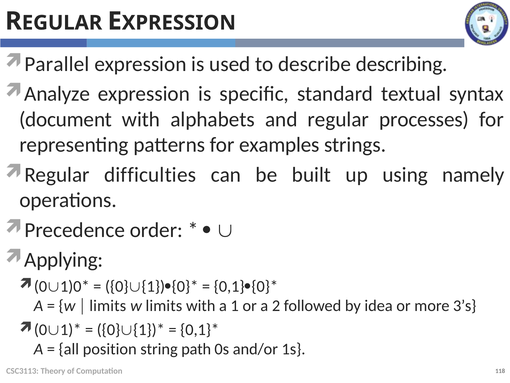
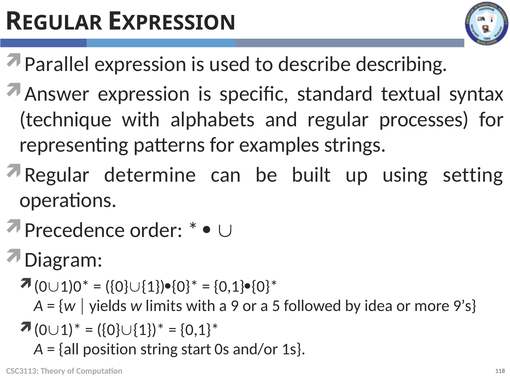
Analyze: Analyze -> Answer
document: document -> technique
difficulties: difficulties -> determine
namely: namely -> setting
Applying: Applying -> Diagram
limits at (108, 305): limits -> yields
1: 1 -> 9
2: 2 -> 5
3’s: 3’s -> 9’s
path: path -> start
